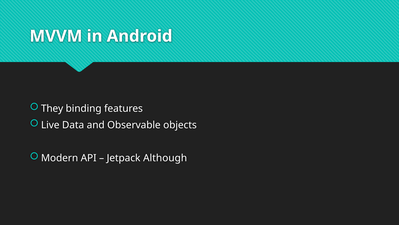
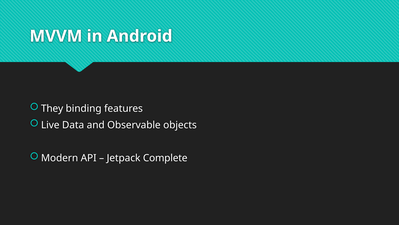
Although: Although -> Complete
